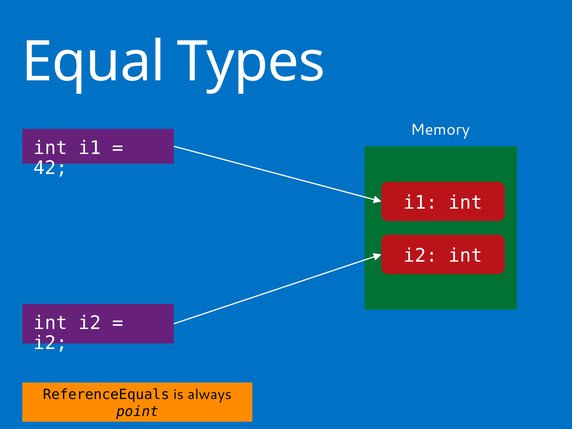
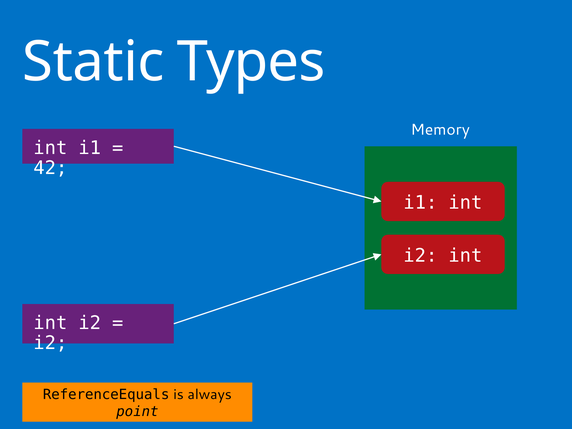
Equal: Equal -> Static
